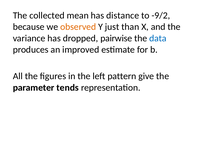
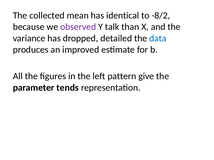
distance: distance -> identical
-9/2: -9/2 -> -8/2
observed colour: orange -> purple
just: just -> talk
pairwise: pairwise -> detailed
